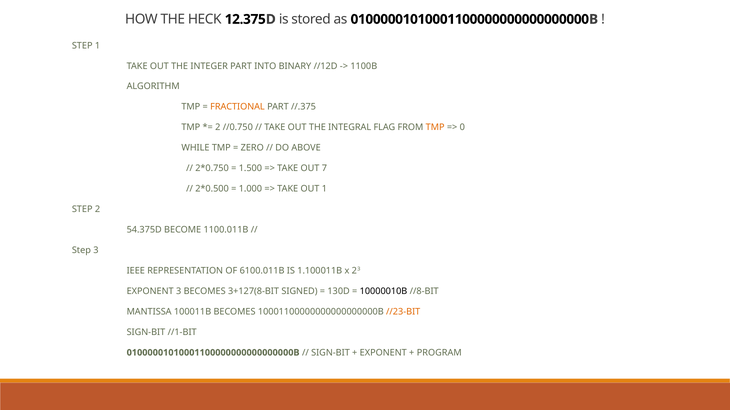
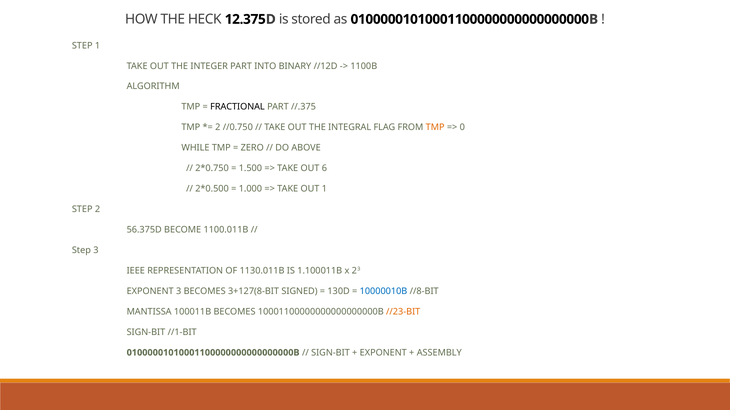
FRACTIONAL colour: orange -> black
7: 7 -> 6
54.375D: 54.375D -> 56.375D
6100.011B: 6100.011B -> 1130.011B
10000010B colour: black -> blue
PROGRAM: PROGRAM -> ASSEMBLY
